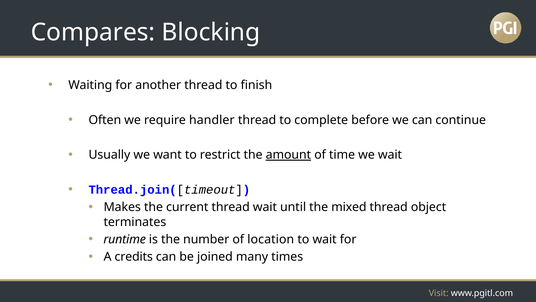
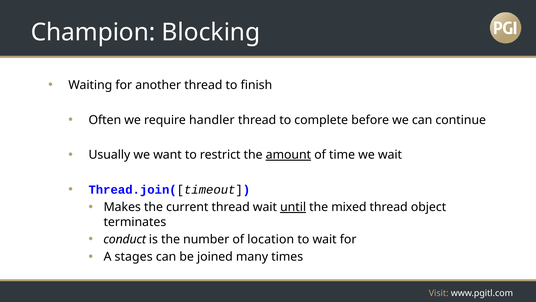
Compares: Compares -> Champion
until underline: none -> present
runtime: runtime -> conduct
credits: credits -> stages
